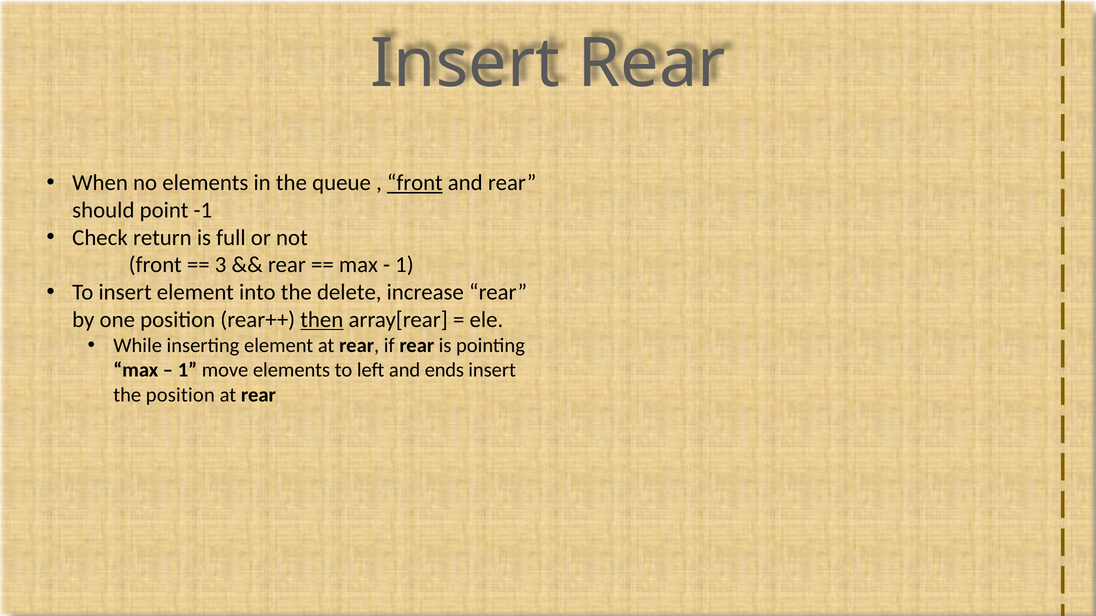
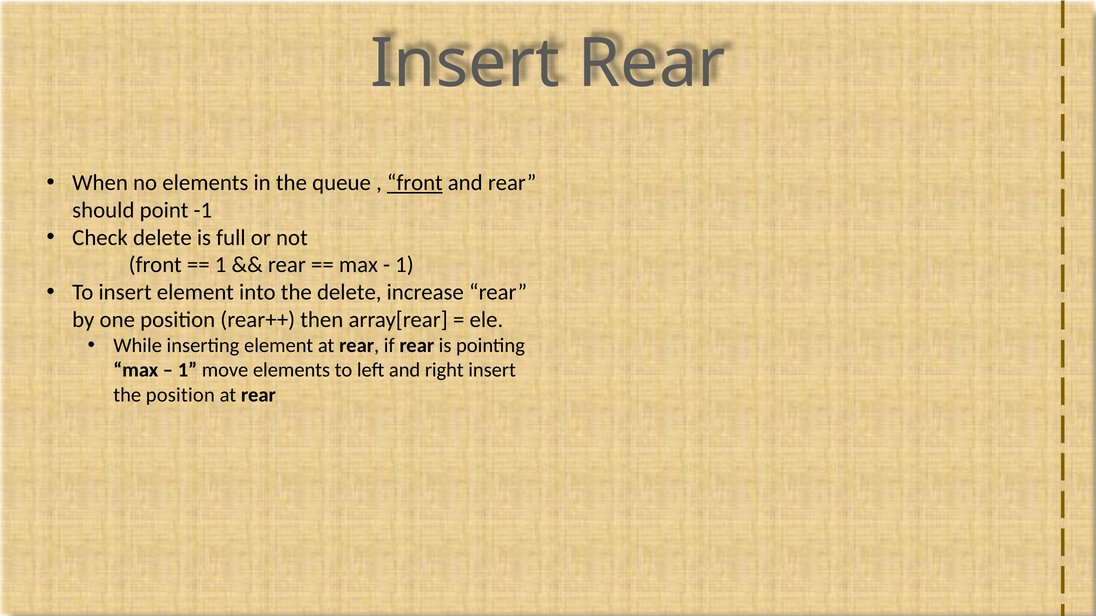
Check return: return -> delete
3 at (221, 265): 3 -> 1
then underline: present -> none
ends: ends -> right
